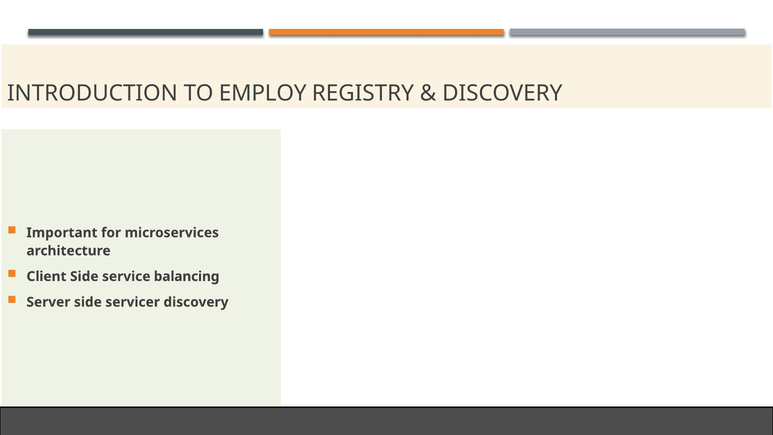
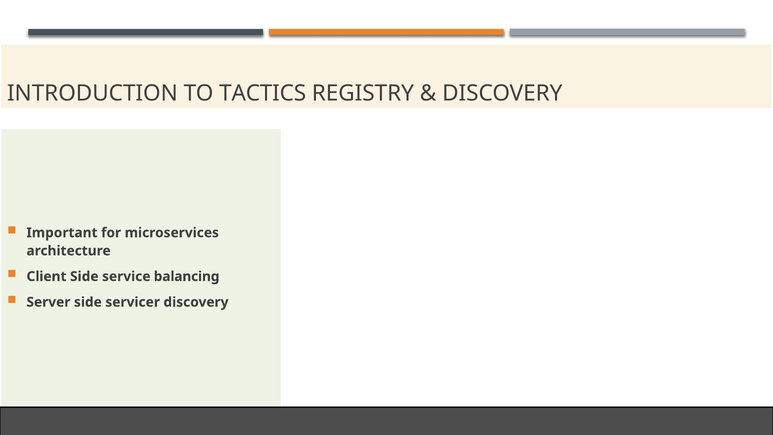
EMPLOY: EMPLOY -> TACTICS
